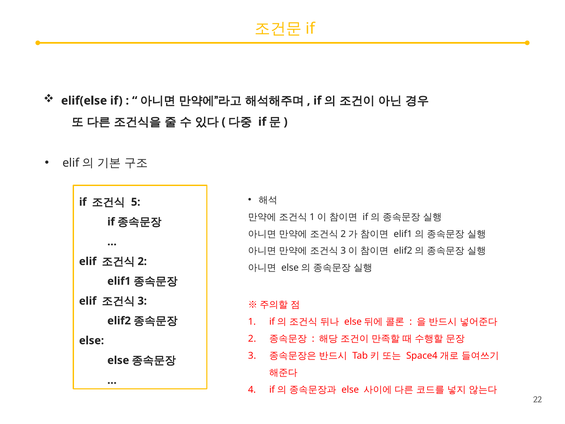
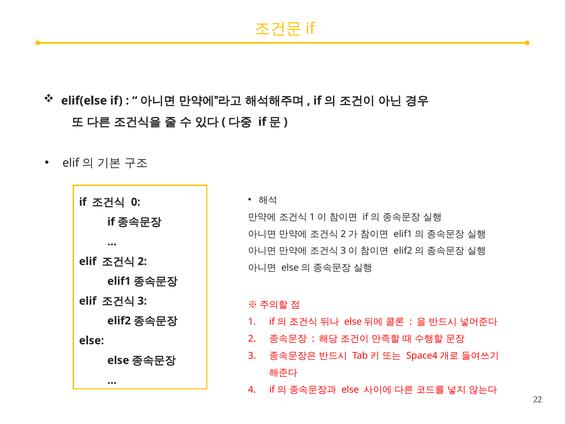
5: 5 -> 0
